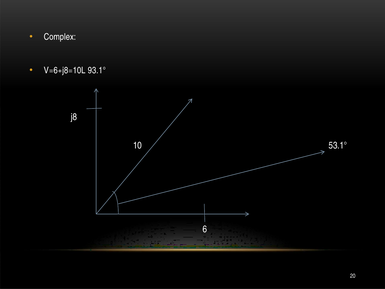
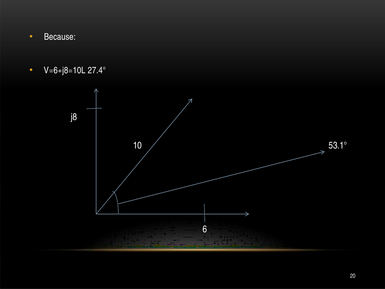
Complex: Complex -> Because
93.1°: 93.1° -> 27.4°
